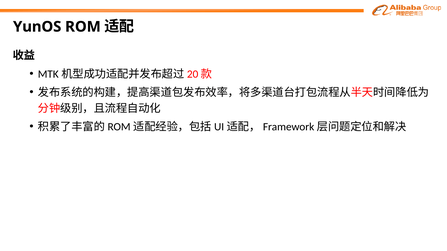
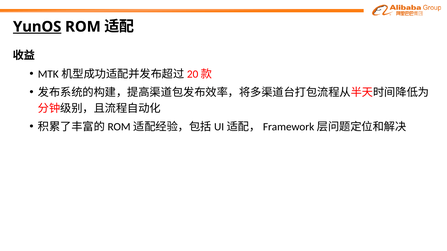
YunOS underline: none -> present
